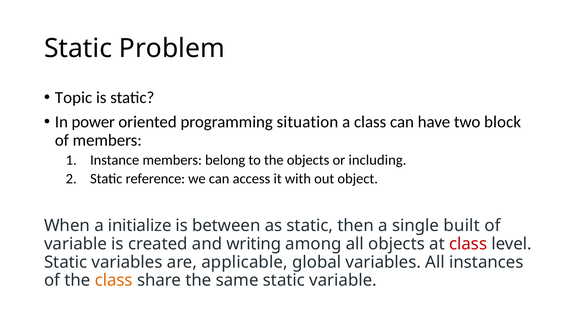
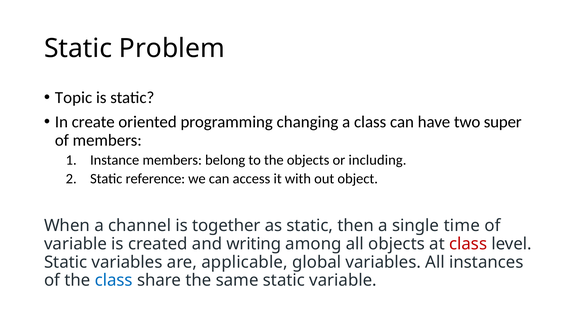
power: power -> create
situation: situation -> changing
block: block -> super
initialize: initialize -> channel
between: between -> together
built: built -> time
class at (114, 280) colour: orange -> blue
